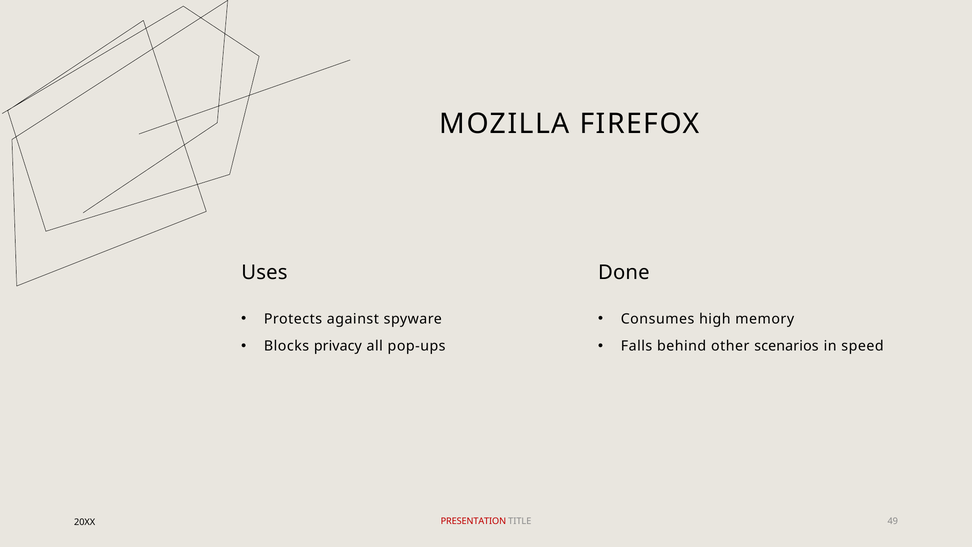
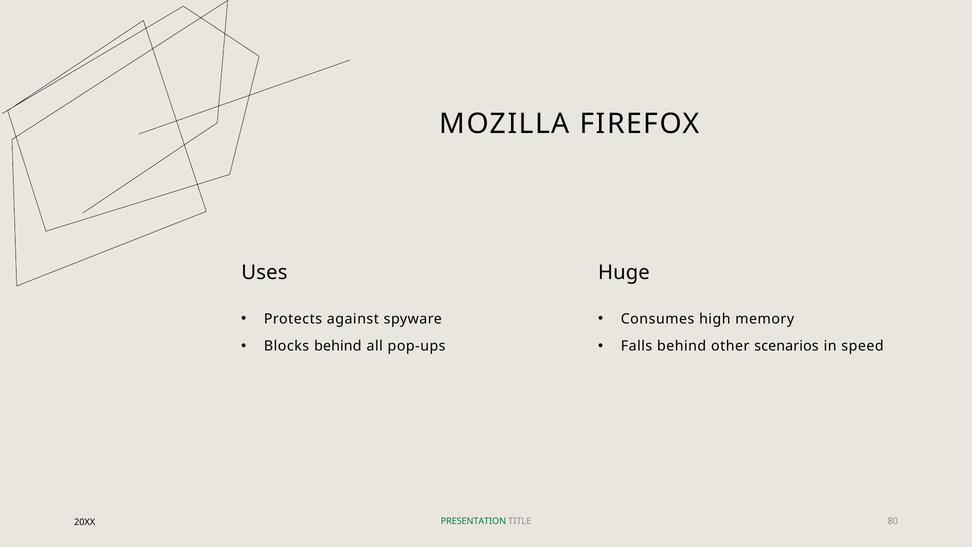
Done: Done -> Huge
Blocks privacy: privacy -> behind
PRESENTATION colour: red -> green
49: 49 -> 80
